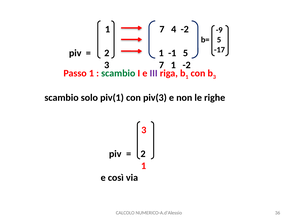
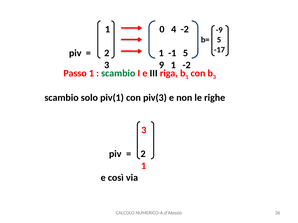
1 7: 7 -> 0
3 7: 7 -> 9
III colour: purple -> black
